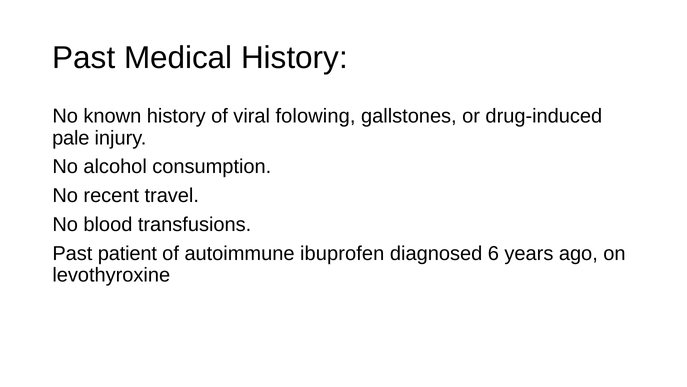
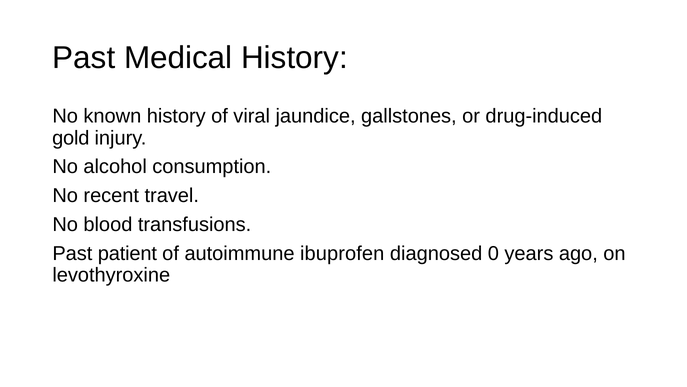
folowing: folowing -> jaundice
pale: pale -> gold
6: 6 -> 0
